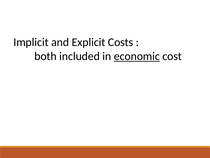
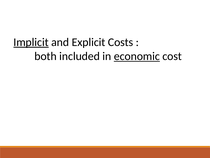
Implicit underline: none -> present
